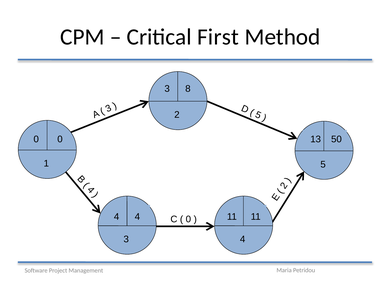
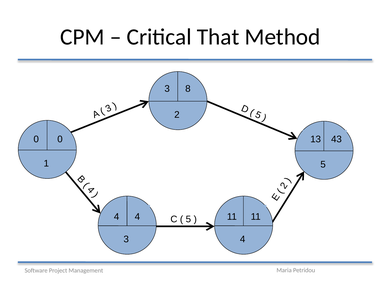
First: First -> That
50: 50 -> 43
0 at (188, 219): 0 -> 5
